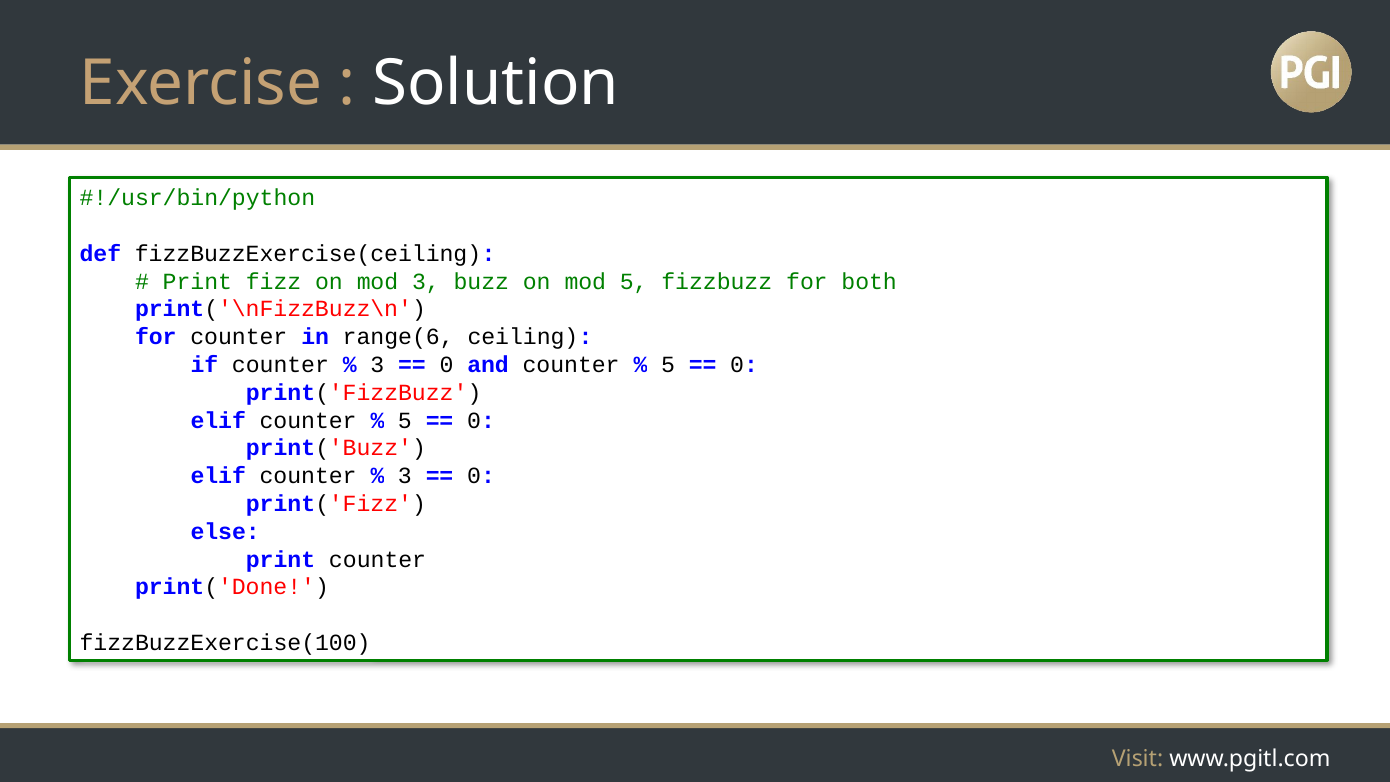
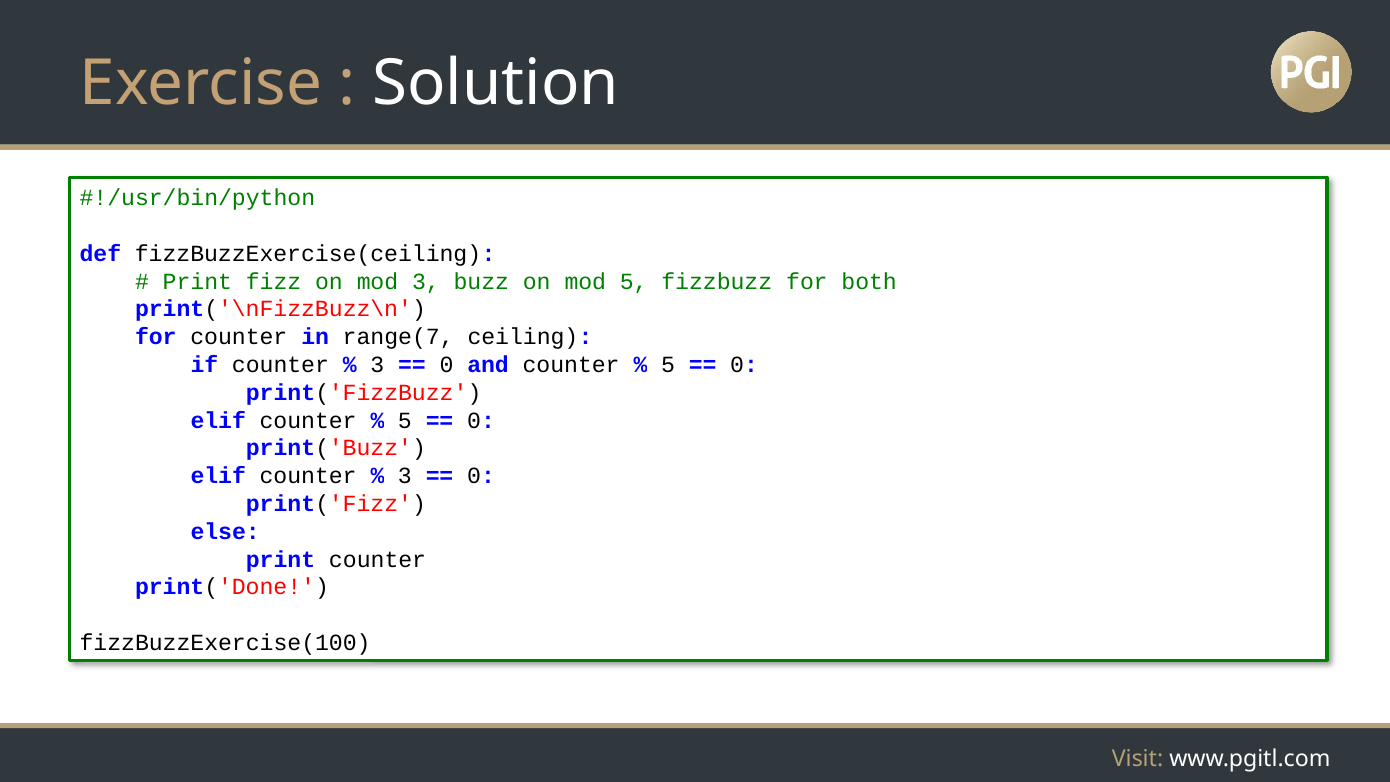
range(6: range(6 -> range(7
